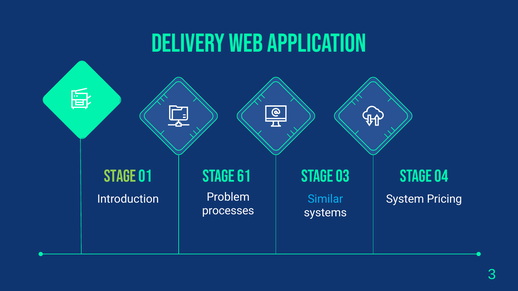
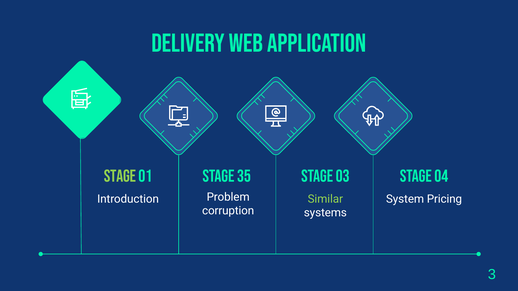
61: 61 -> 35
Similar colour: light blue -> light green
processes: processes -> corruption
